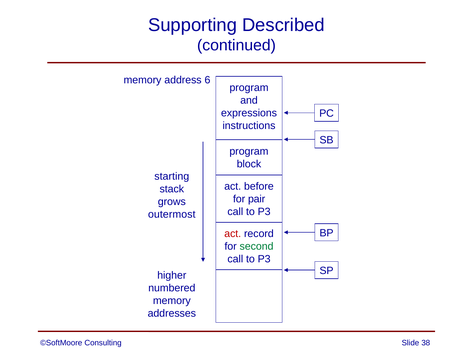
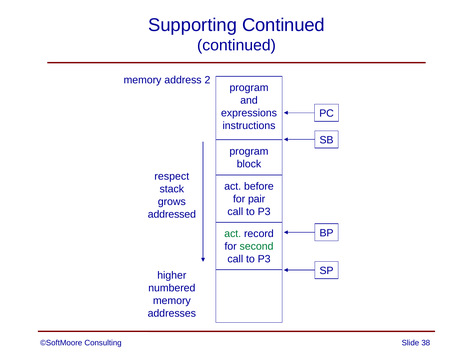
Supporting Described: Described -> Continued
6: 6 -> 2
starting: starting -> respect
outermost: outermost -> addressed
act at (233, 234) colour: red -> green
